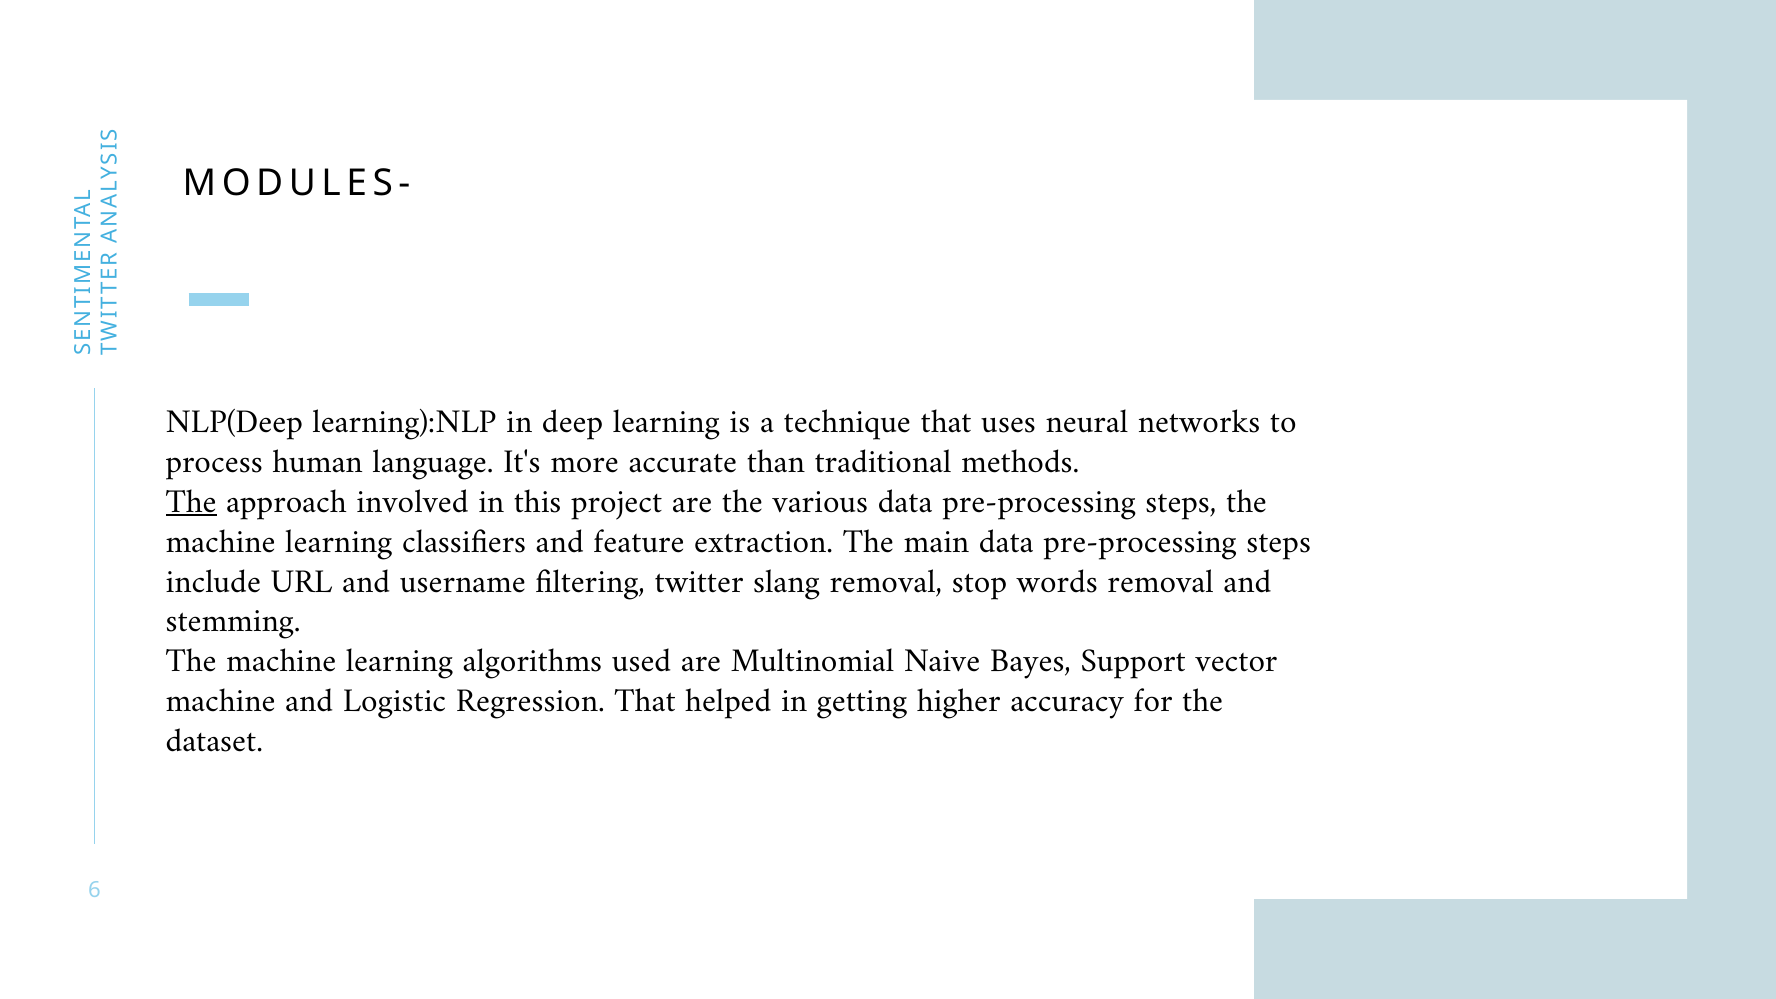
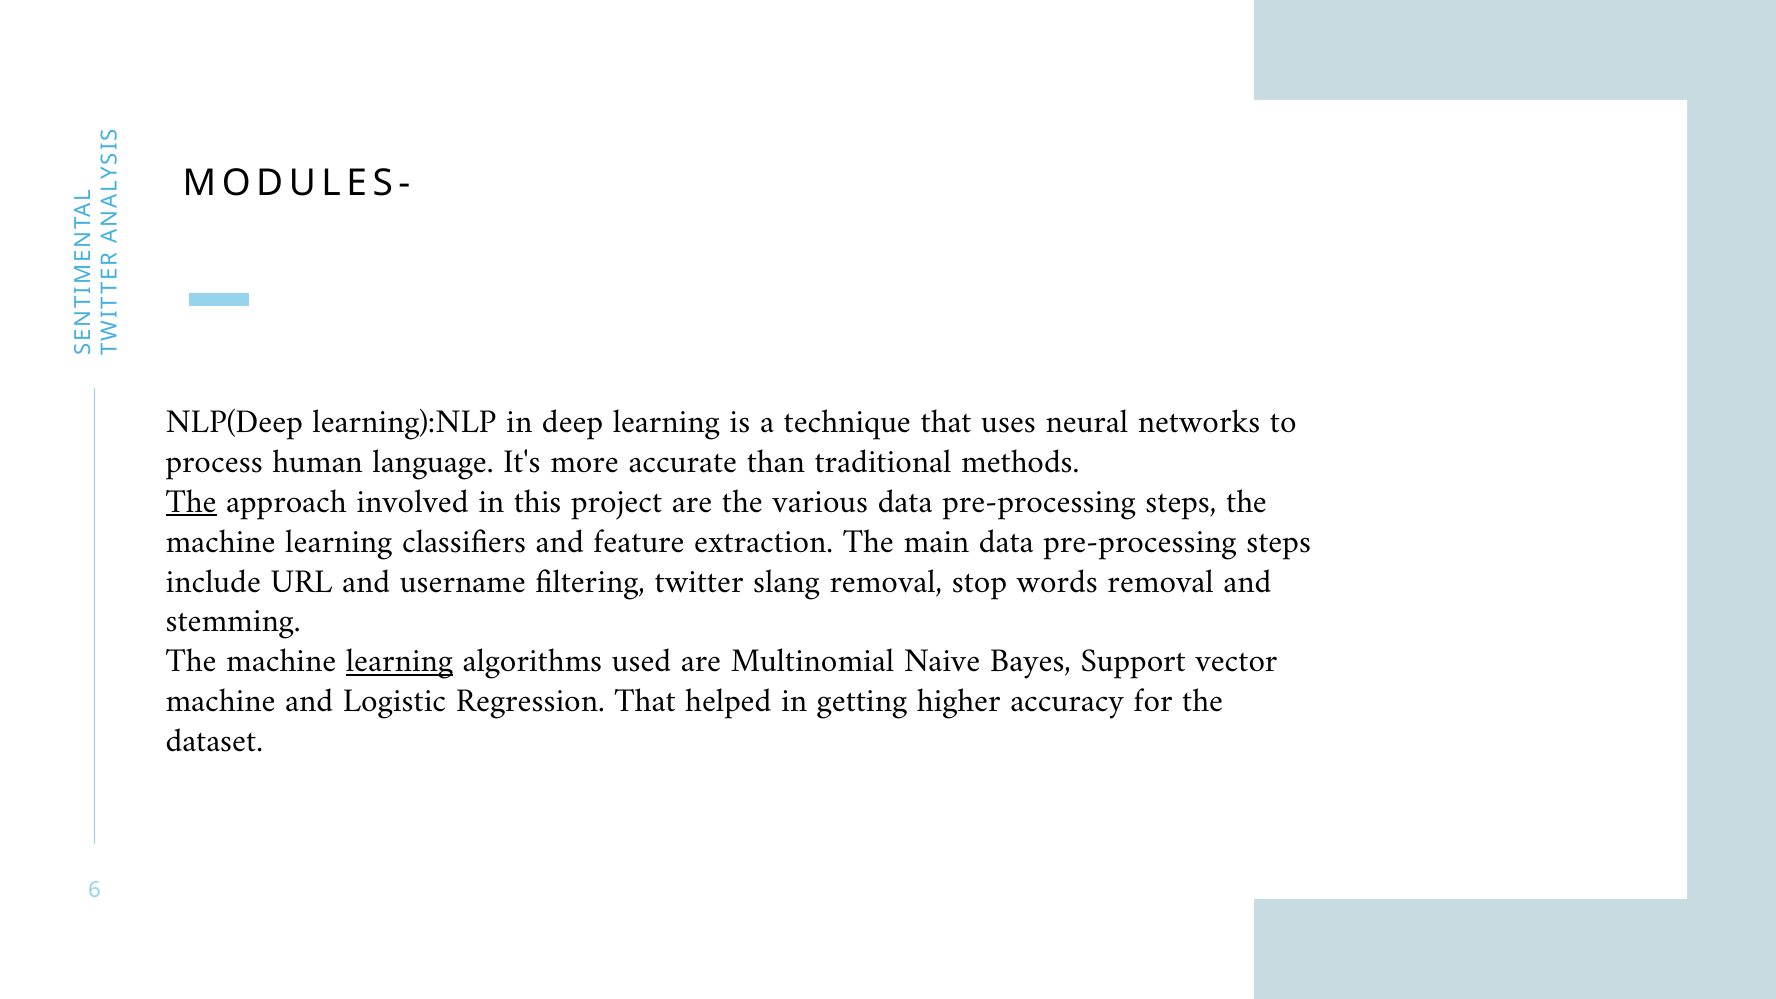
learning at (399, 661) underline: none -> present
